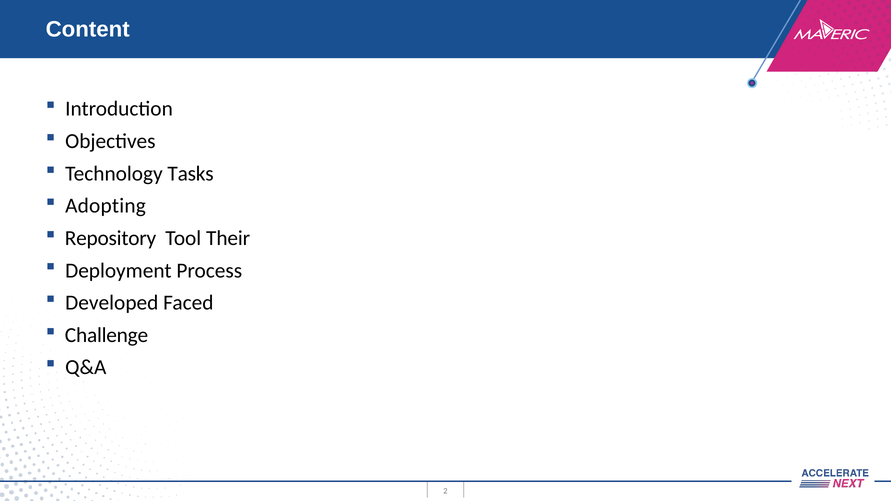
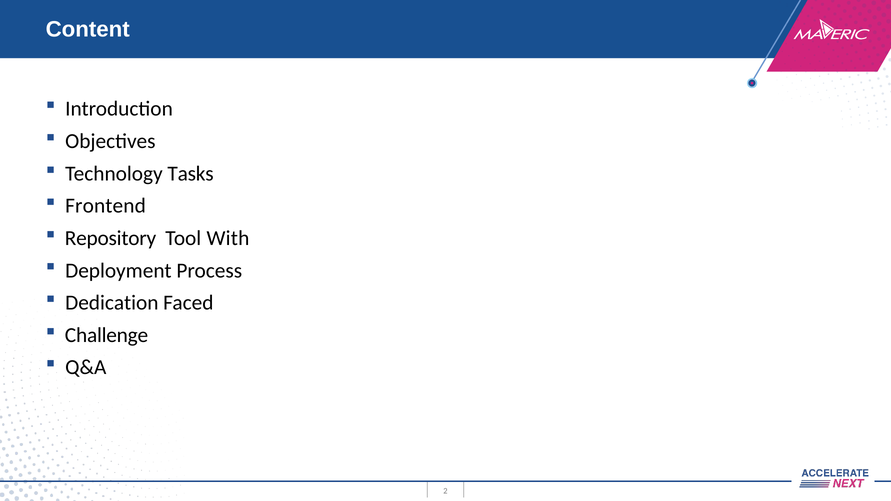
Adopting: Adopting -> Frontend
Their: Their -> With
Developed: Developed -> Dedication
